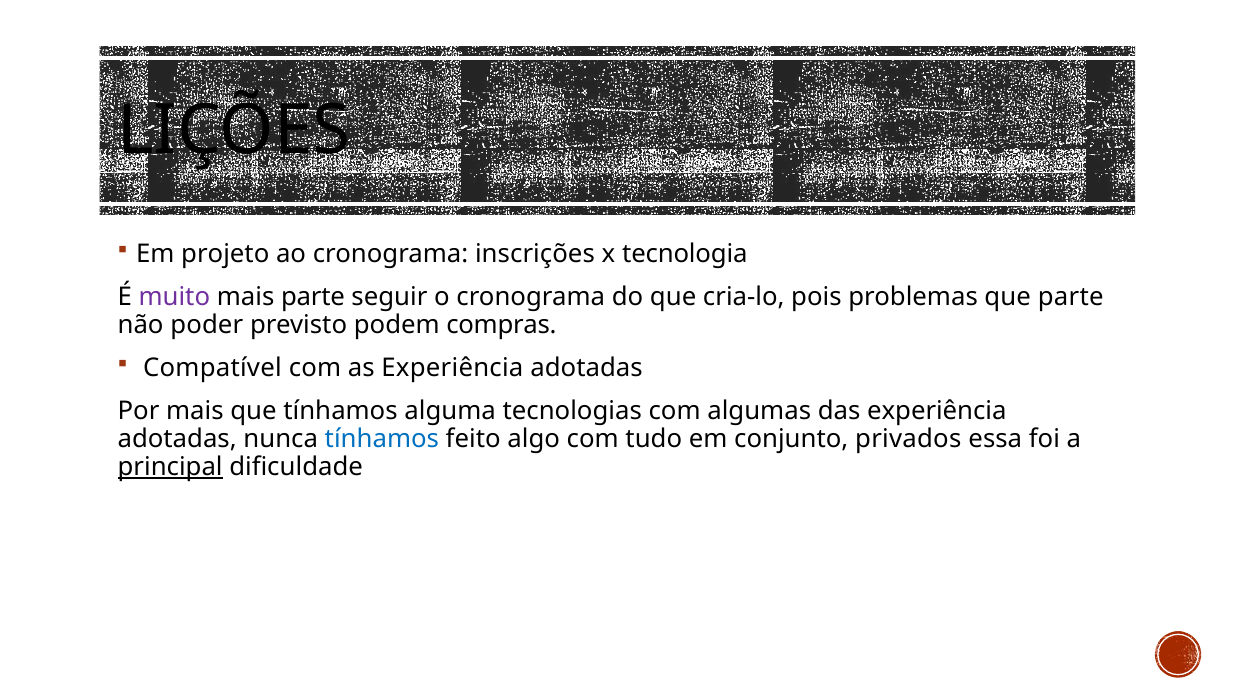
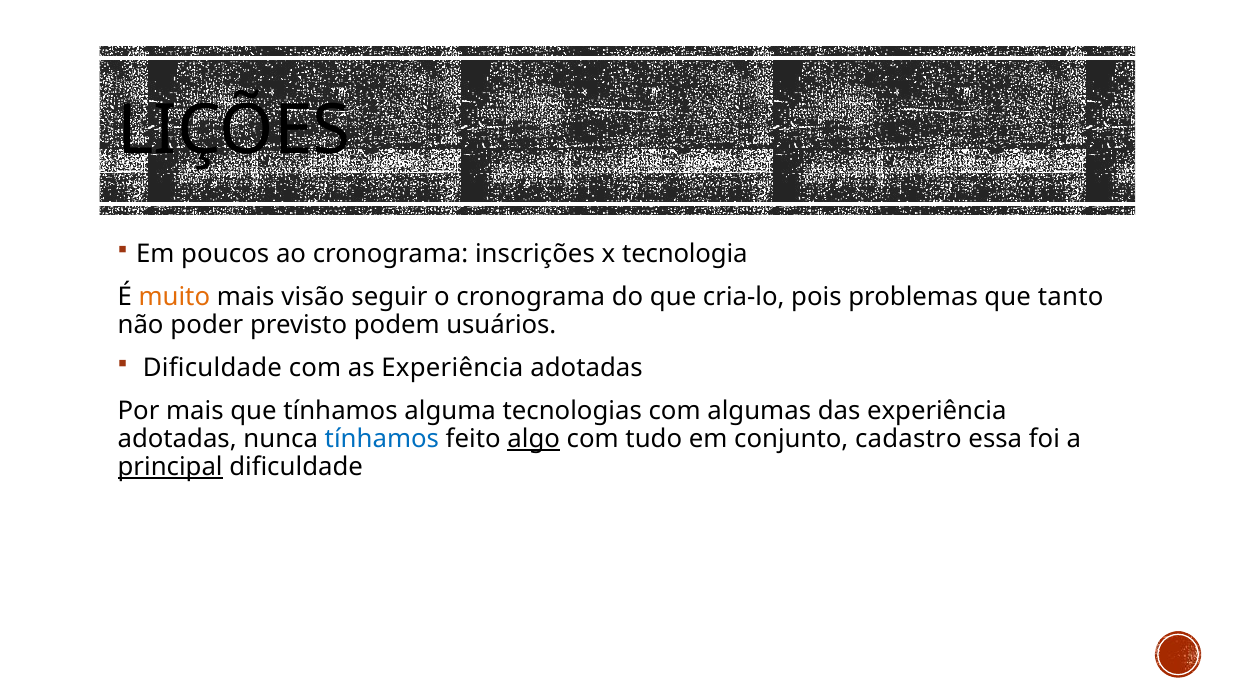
projeto: projeto -> poucos
muito colour: purple -> orange
mais parte: parte -> visão
que parte: parte -> tanto
compras: compras -> usuários
Compatível at (212, 368): Compatível -> Dificuldade
algo underline: none -> present
privados: privados -> cadastro
